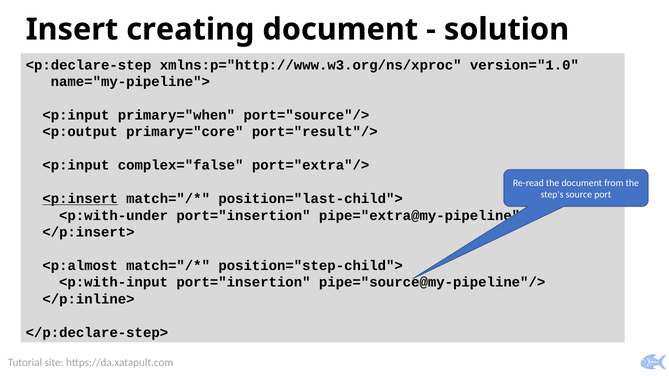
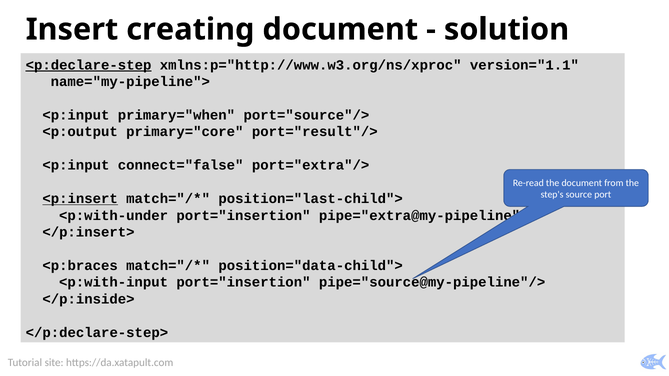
<p:declare-step underline: none -> present
version="1.0: version="1.0 -> version="1.1
complex="false: complex="false -> connect="false
<p:almost: <p:almost -> <p:braces
position="step-child">: position="step-child"> -> position="data-child">
</p:inline>: </p:inline> -> </p:inside>
